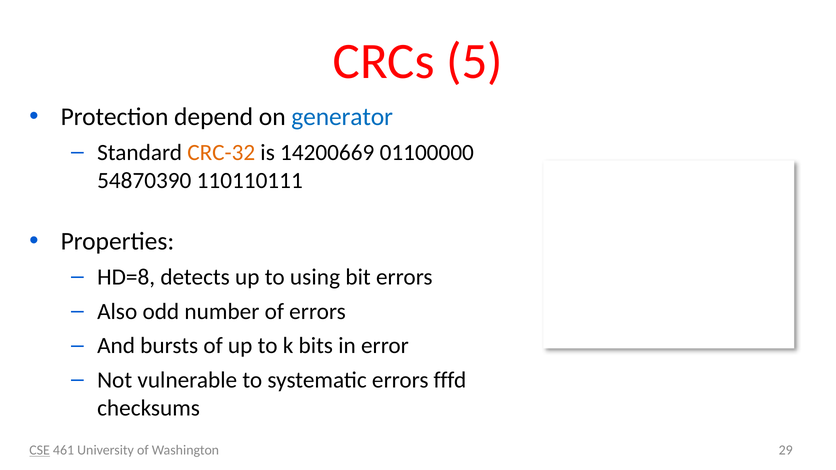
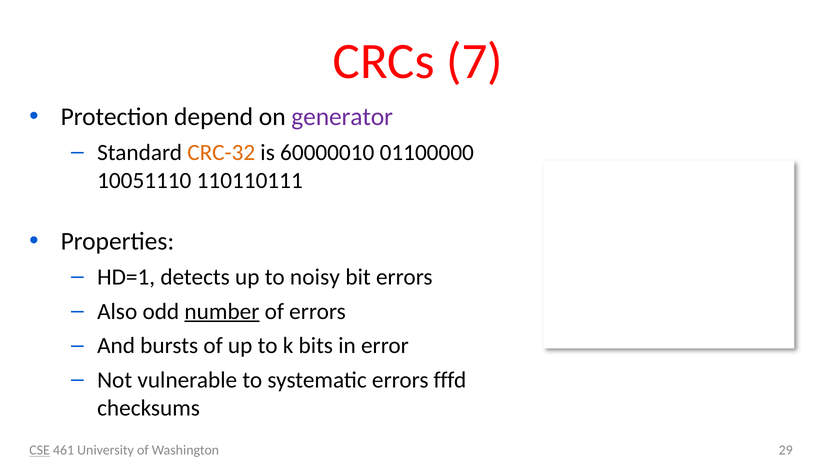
5: 5 -> 7
generator colour: blue -> purple
14200669: 14200669 -> 60000010
54870390: 54870390 -> 10051110
HD=8: HD=8 -> HD=1
using: using -> noisy
number underline: none -> present
